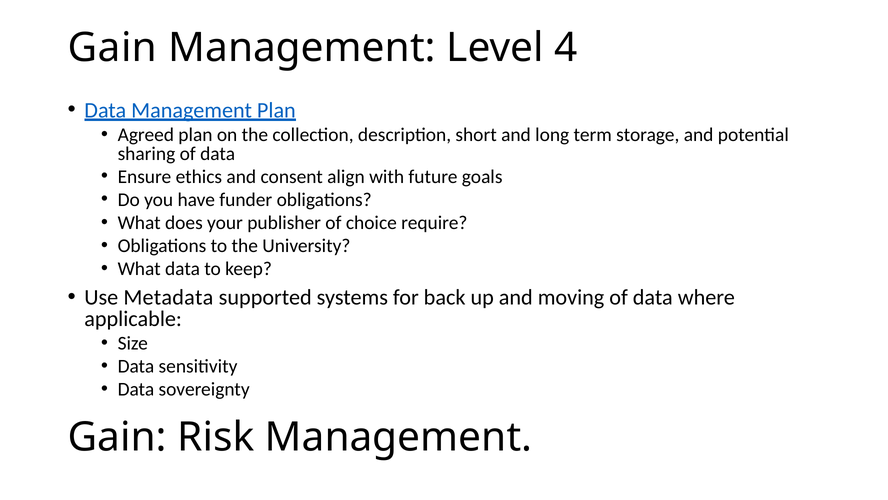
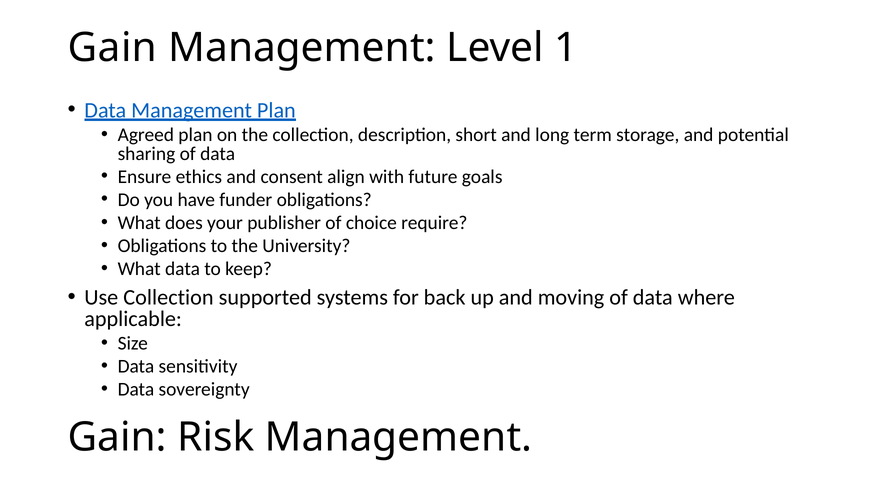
4: 4 -> 1
Use Metadata: Metadata -> Collection
